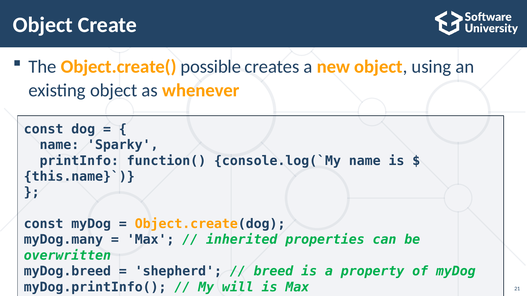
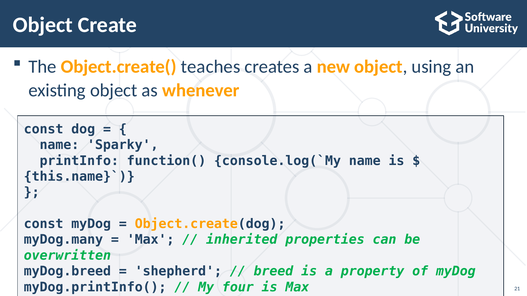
possible: possible -> teaches
will: will -> four
